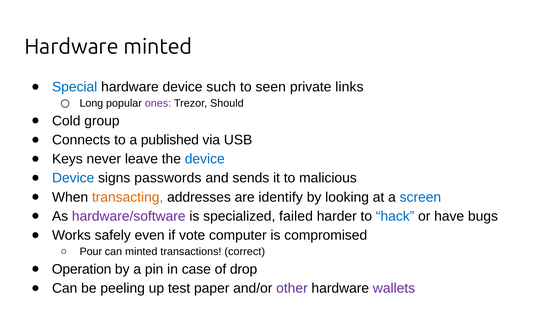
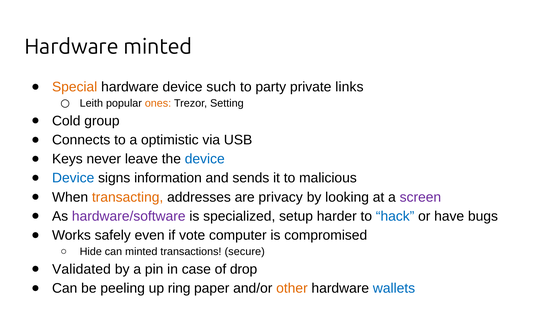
Special colour: blue -> orange
seen: seen -> party
Long: Long -> Leith
ones colour: purple -> orange
Should: Should -> Setting
published: published -> optimistic
passwords: passwords -> information
identify: identify -> privacy
screen colour: blue -> purple
failed: failed -> setup
Pour: Pour -> Hide
correct: correct -> secure
Operation: Operation -> Validated
test: test -> ring
other colour: purple -> orange
wallets colour: purple -> blue
